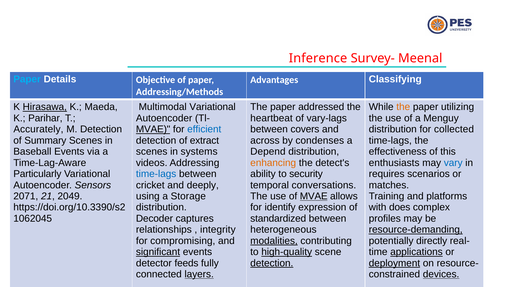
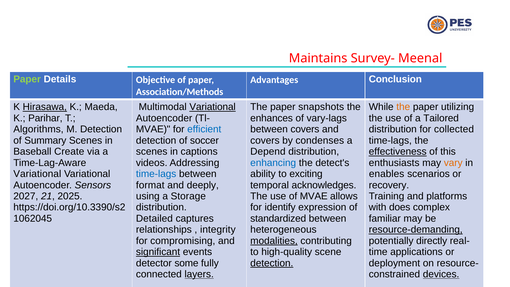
Inference: Inference -> Maintains
Paper at (27, 79) colour: light blue -> light green
Classifying: Classifying -> Conclusion
Addressing/Methods: Addressing/Methods -> Association/Methods
Variational at (213, 107) underline: none -> present
addressed: addressed -> snapshots
heartbeat: heartbeat -> enhances
Menguy: Menguy -> Tailored
Accurately: Accurately -> Algorithms
MVAE at (153, 129) underline: present -> none
extract: extract -> soccer
across at (265, 140): across -> covers
Baseball Events: Events -> Create
systems: systems -> captions
effectiveness underline: none -> present
enhancing colour: orange -> blue
vary colour: blue -> orange
Particularly at (37, 174): Particularly -> Variational
security: security -> exciting
requires: requires -> enables
cricket: cricket -> format
conversations: conversations -> acknowledges
matches: matches -> recovery
2071: 2071 -> 2027
2049: 2049 -> 2025
MVAE at (314, 196) underline: present -> none
Decoder: Decoder -> Detailed
profiles: profiles -> familiar
high-quality underline: present -> none
applications underline: present -> none
feeds: feeds -> some
deployment underline: present -> none
